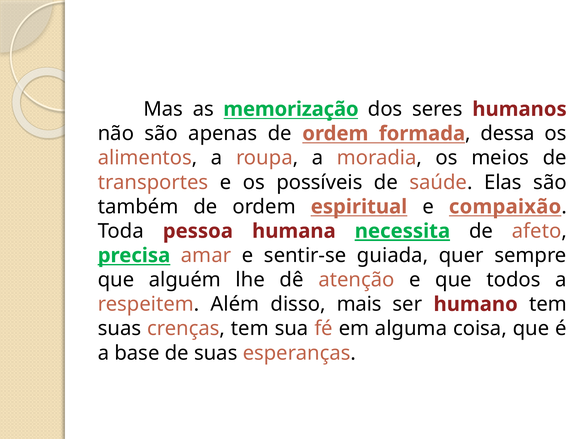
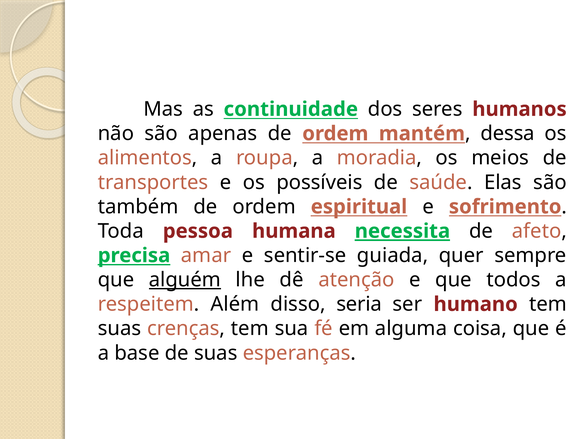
memorização: memorização -> continuidade
formada: formada -> mantém
compaixão: compaixão -> sofrimento
alguém underline: none -> present
mais: mais -> seria
